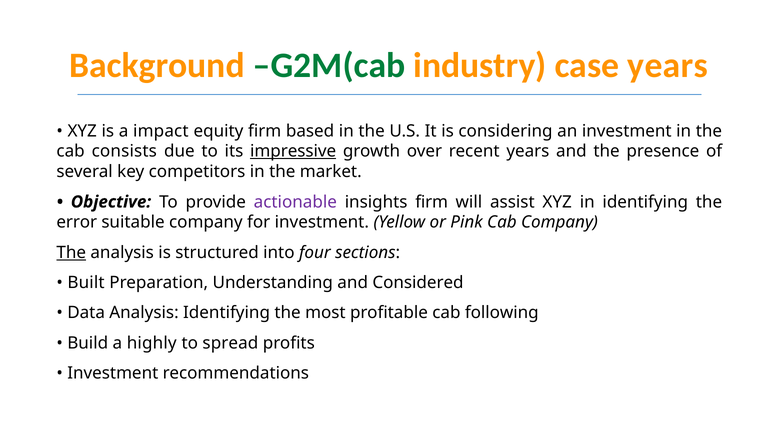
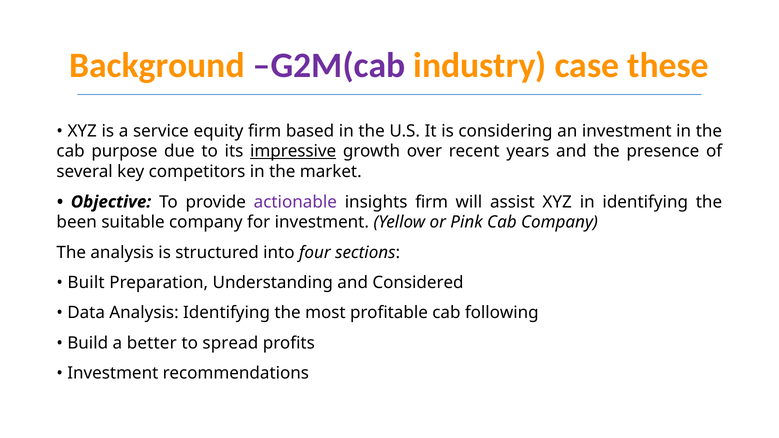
G2M(cab colour: green -> purple
case years: years -> these
impact: impact -> service
consists: consists -> purpose
error: error -> been
The at (71, 253) underline: present -> none
highly: highly -> better
